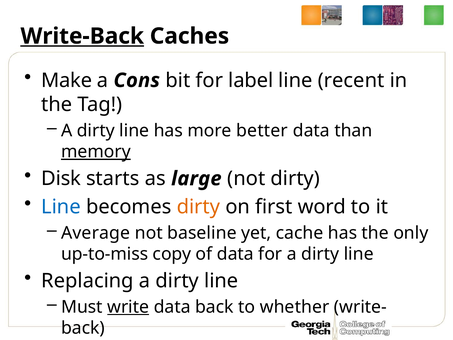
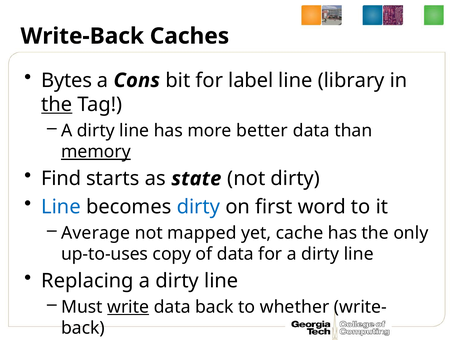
Write-Back underline: present -> none
Make: Make -> Bytes
recent: recent -> library
the at (57, 104) underline: none -> present
Disk: Disk -> Find
large: large -> state
dirty at (198, 207) colour: orange -> blue
baseline: baseline -> mapped
up-to-miss: up-to-miss -> up-to-uses
